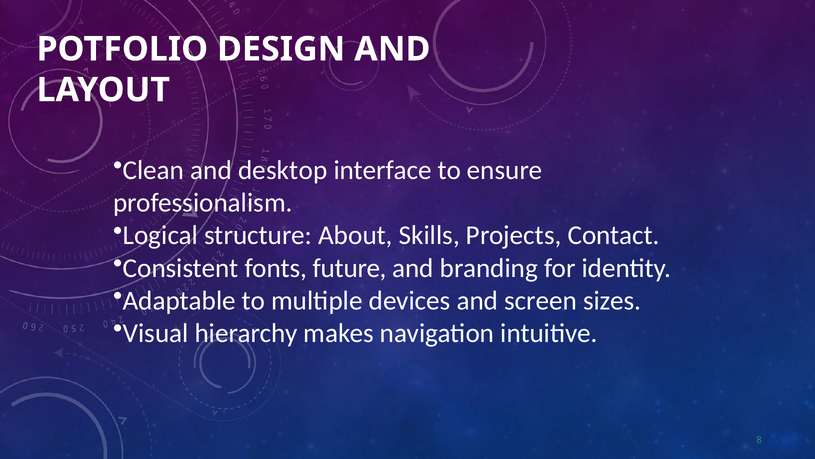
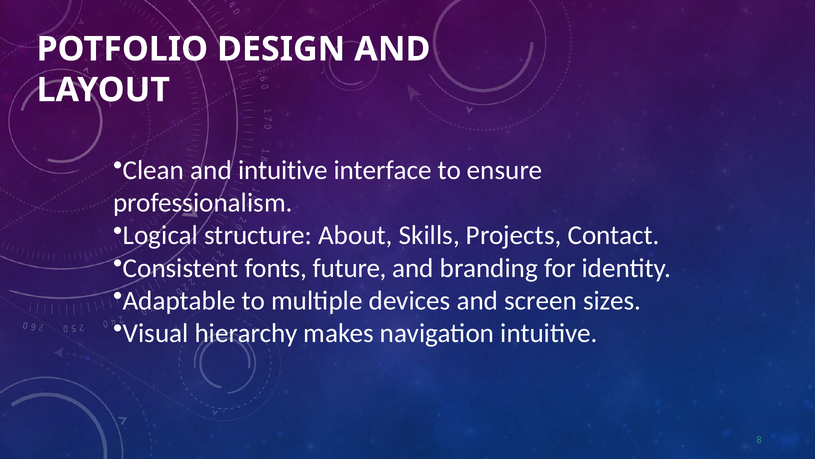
and desktop: desktop -> intuitive
